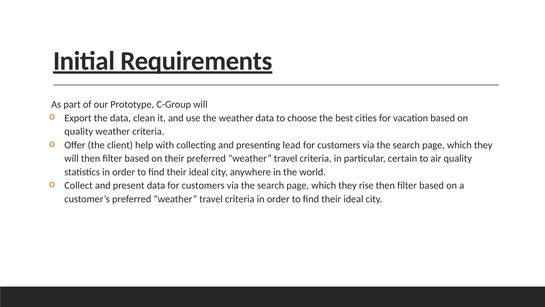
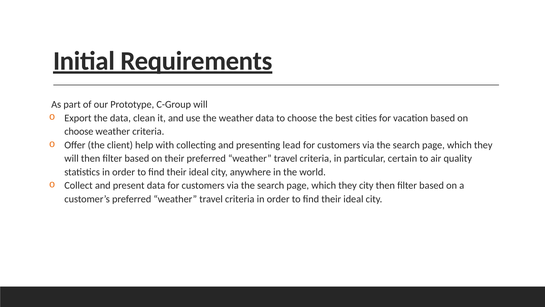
quality at (79, 131): quality -> choose
they rise: rise -> city
